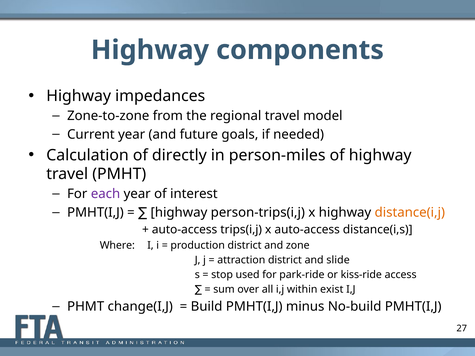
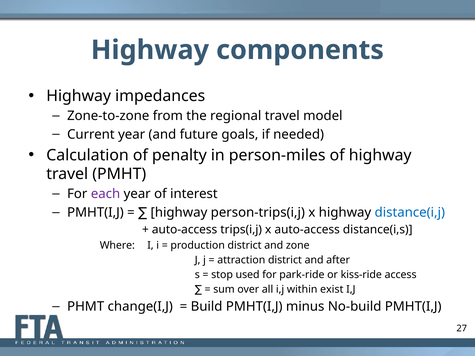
directly: directly -> penalty
distance(i,j colour: orange -> blue
slide: slide -> after
